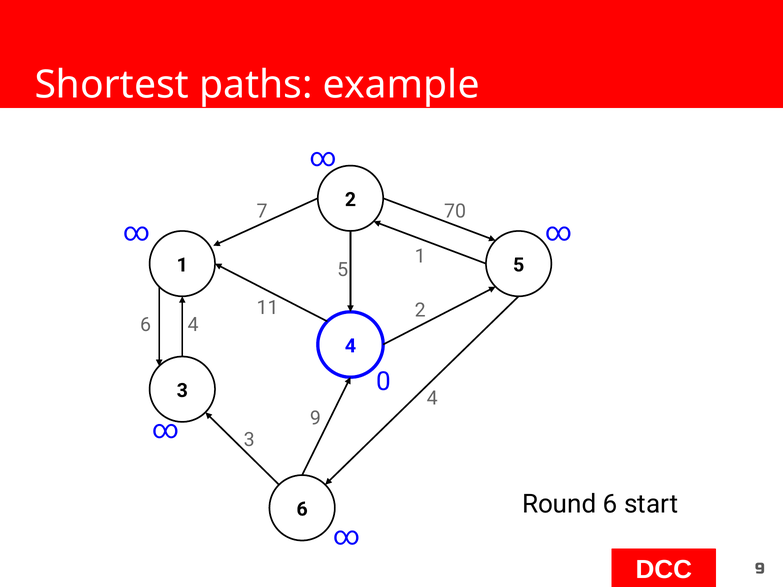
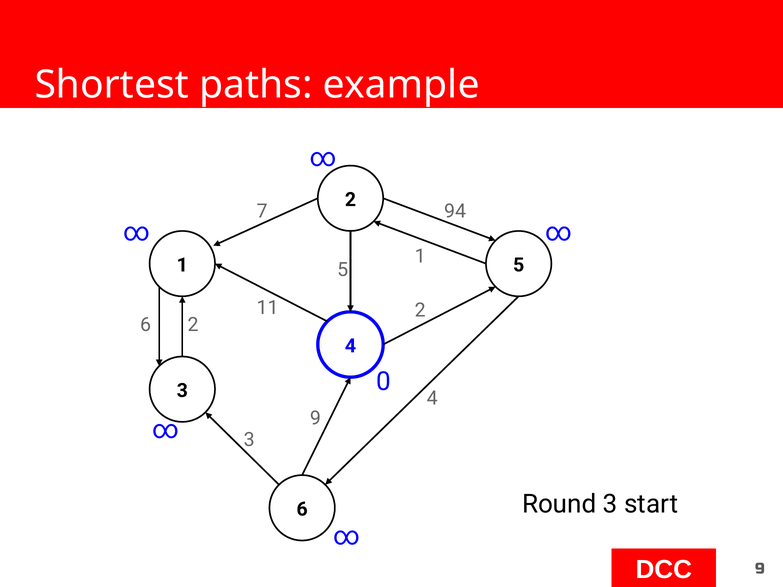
70: 70 -> 94
6 4: 4 -> 2
Round 6: 6 -> 3
